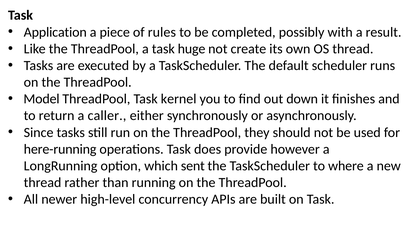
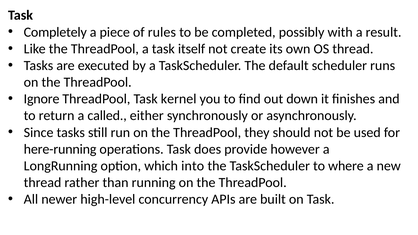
Application: Application -> Completely
huge: huge -> itself
Model: Model -> Ignore
caller: caller -> called
sent: sent -> into
